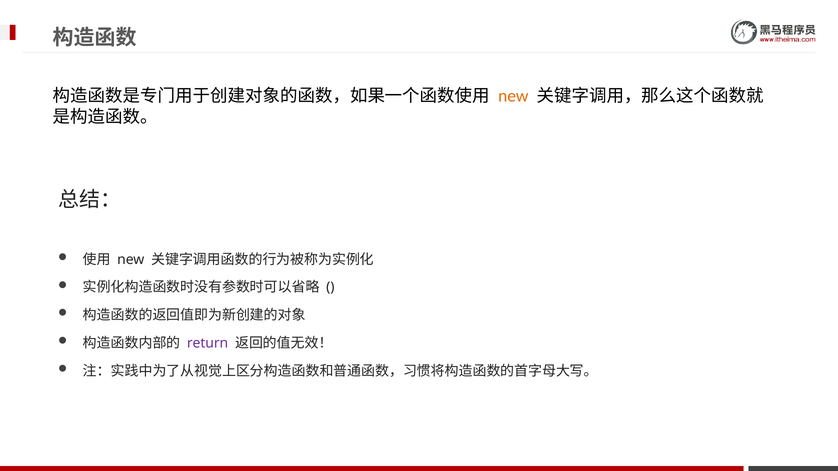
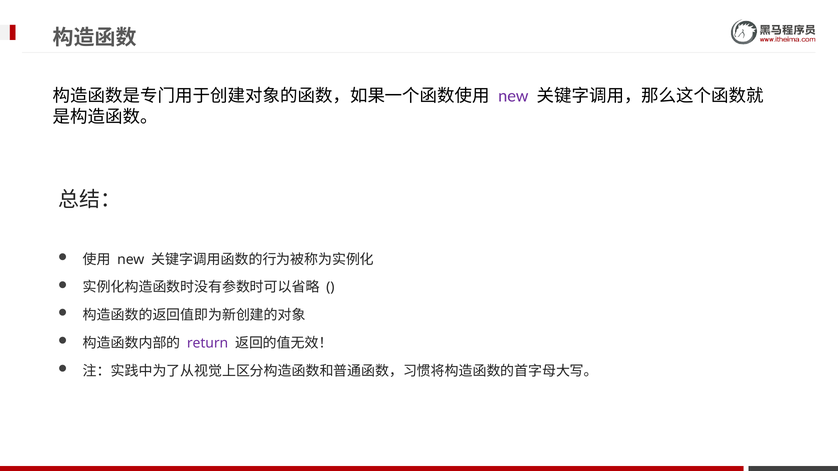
new at (513, 96) colour: orange -> purple
